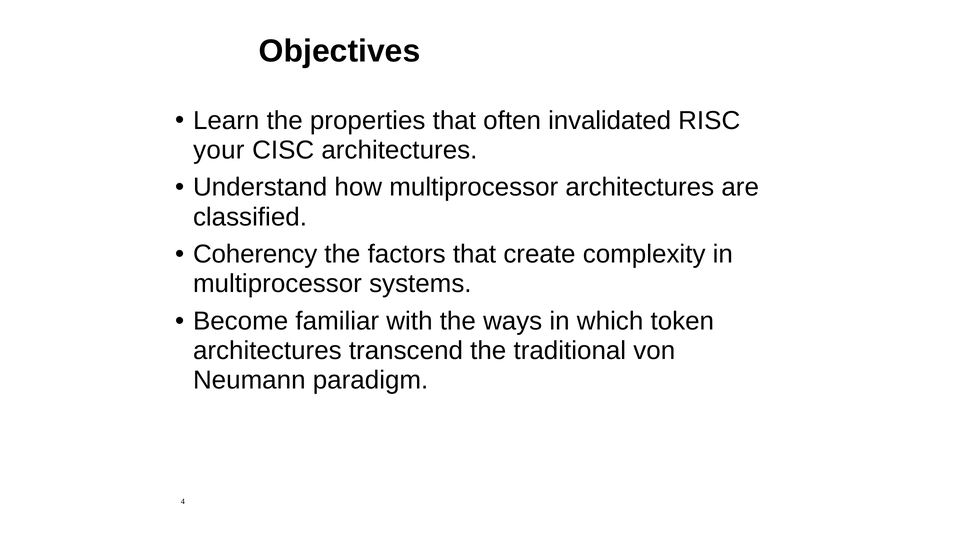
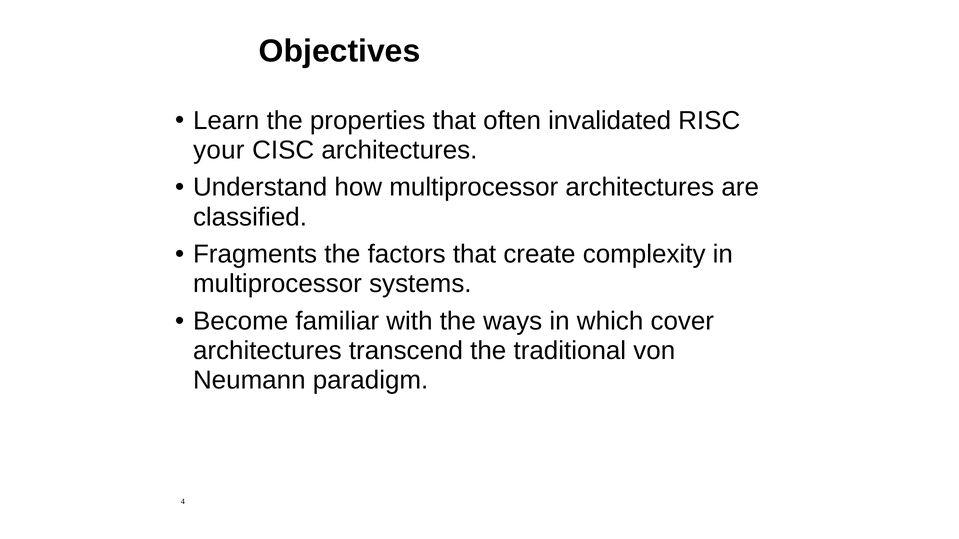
Coherency: Coherency -> Fragments
token: token -> cover
